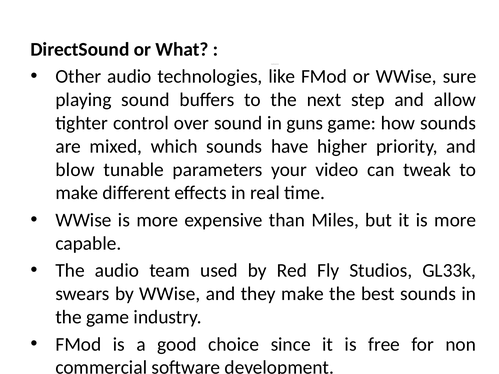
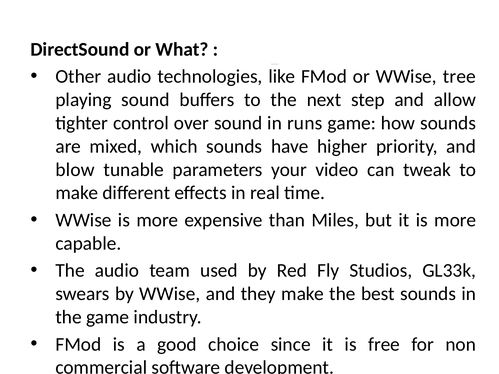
sure: sure -> tree
guns: guns -> runs
